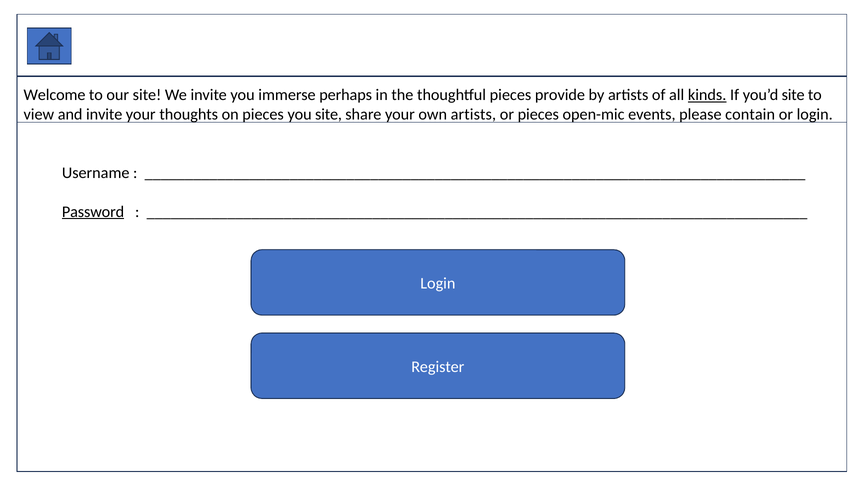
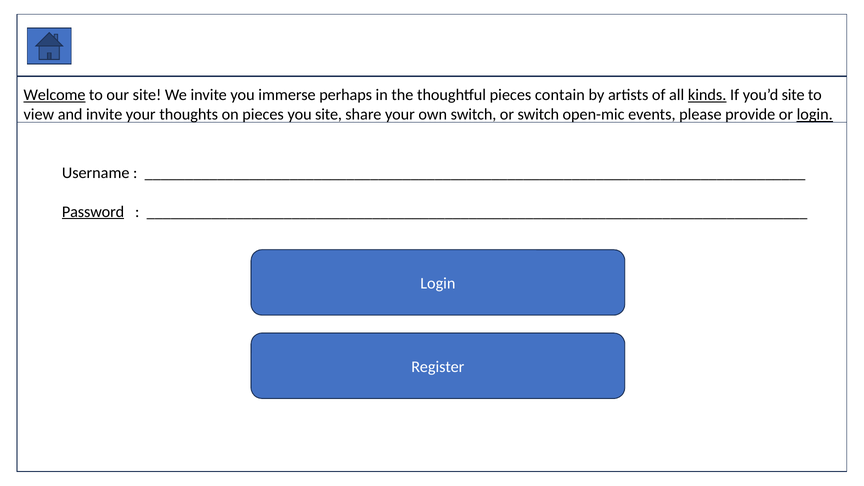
Welcome underline: none -> present
provide: provide -> contain
own artists: artists -> switch
or pieces: pieces -> switch
contain: contain -> provide
login at (815, 114) underline: none -> present
